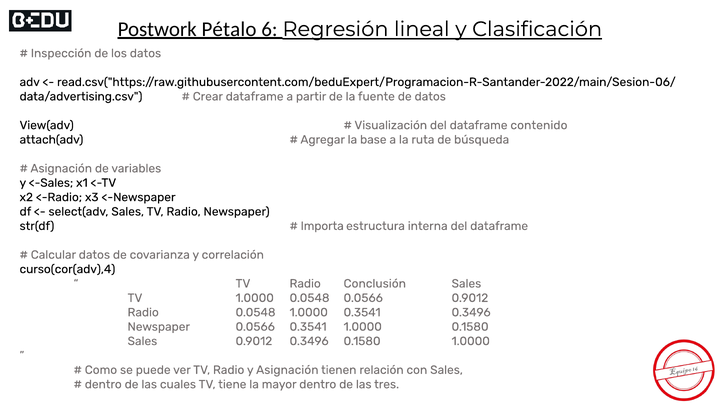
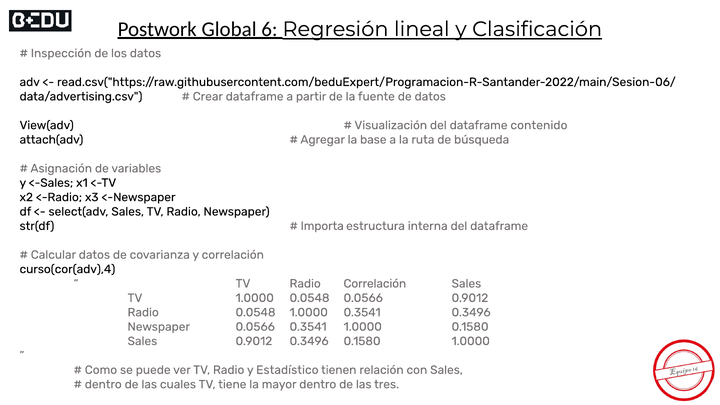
Pétalo: Pétalo -> Global
Radio Conclusión: Conclusión -> Correlación
y Asignación: Asignación -> Estadístico
